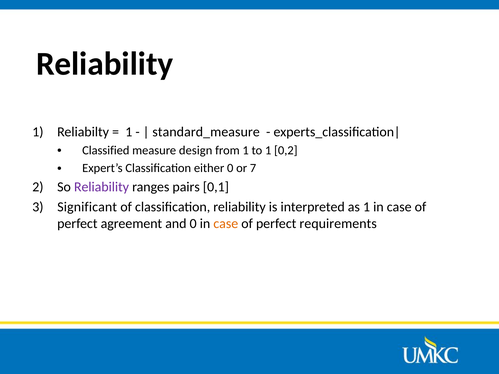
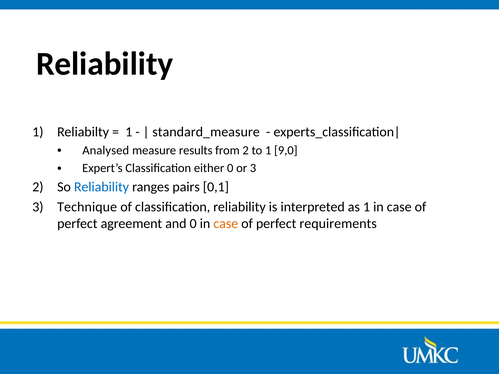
Classified: Classified -> Analysed
design: design -> results
from 1: 1 -> 2
0,2: 0,2 -> 9,0
or 7: 7 -> 3
Reliability at (102, 187) colour: purple -> blue
Significant: Significant -> Technique
